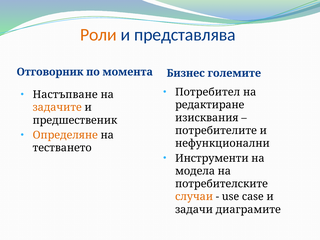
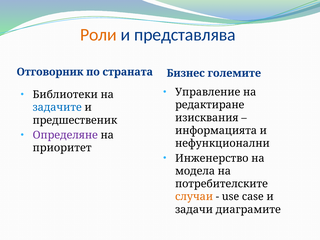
момента: момента -> страната
Потребител: Потребител -> Управление
Настъпване: Настъпване -> Библиотеки
задачите colour: orange -> blue
потребителите: потребителите -> информацията
Определяне colour: orange -> purple
тестването: тестването -> приоритет
Инструменти: Инструменти -> Инженерство
